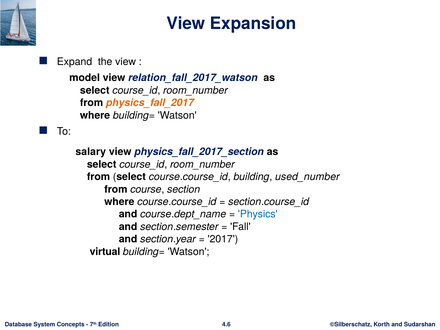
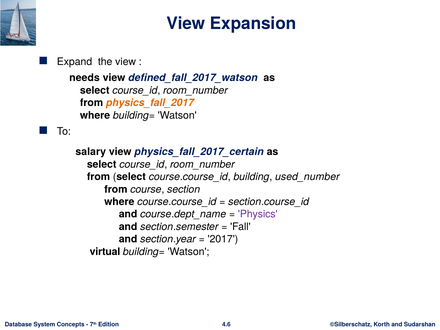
model: model -> needs
relation_fall_2017_watson: relation_fall_2017_watson -> defined_fall_2017_watson
physics_fall_2017_section: physics_fall_2017_section -> physics_fall_2017_certain
Physics colour: blue -> purple
